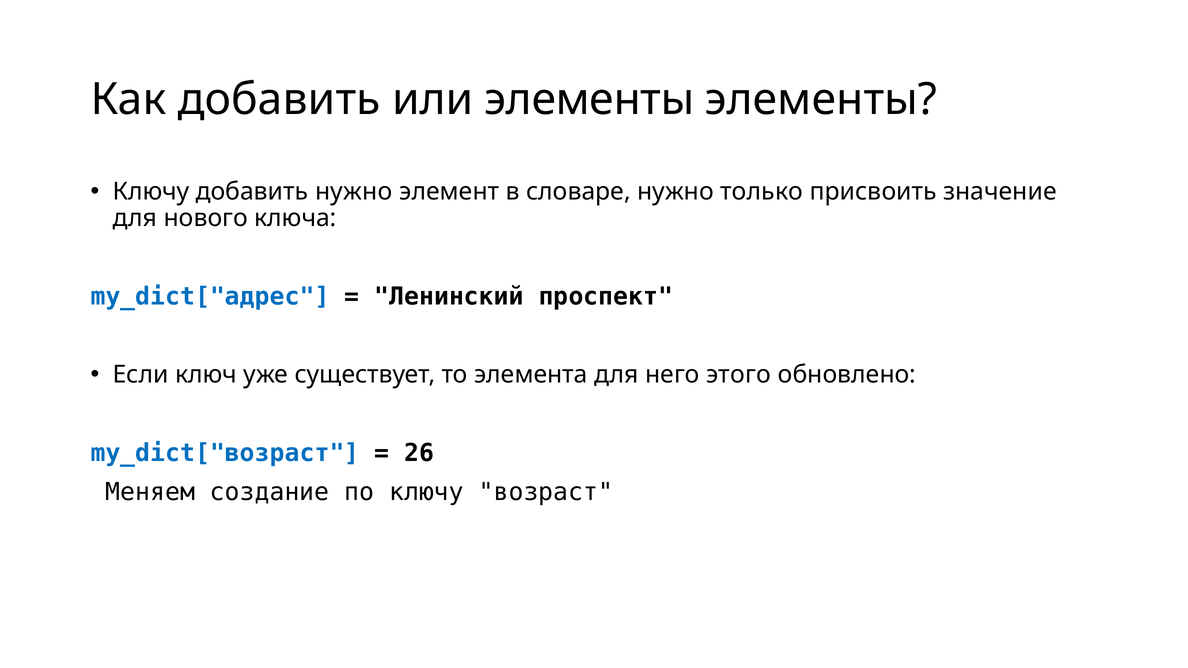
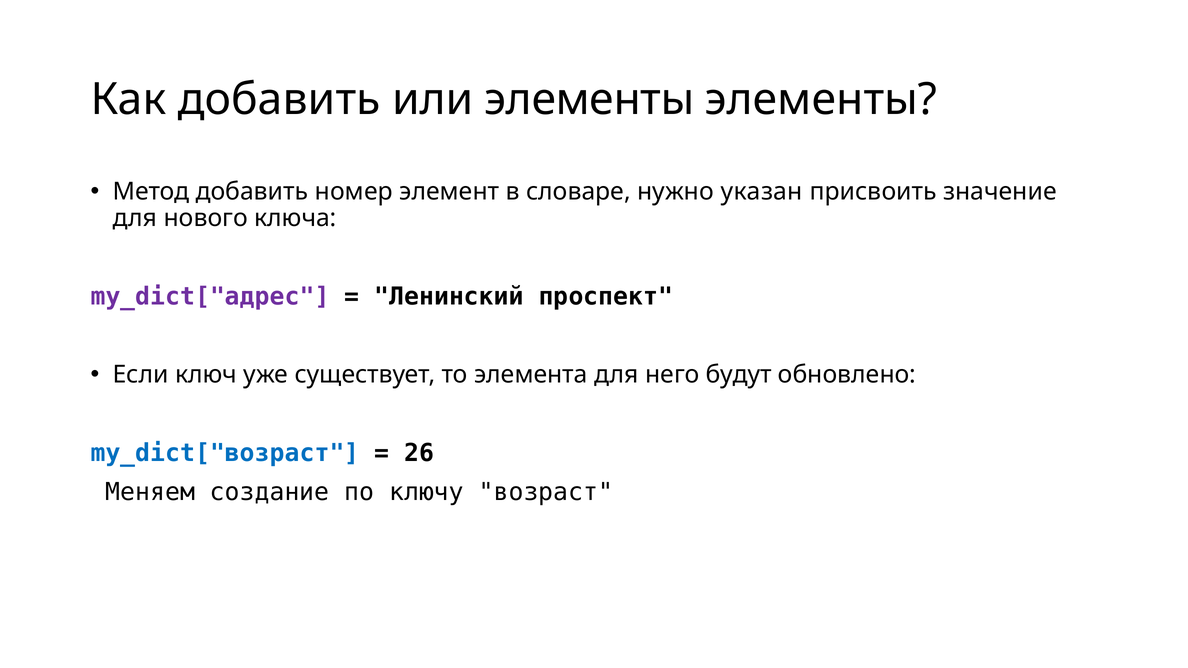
Ключу at (151, 191): Ключу -> Метод
добавить нужно: нужно -> номер
только: только -> указан
my_dict["адрес colour: blue -> purple
этого: этого -> будут
